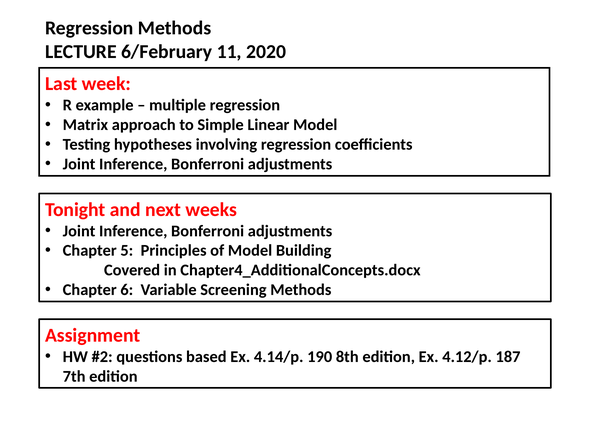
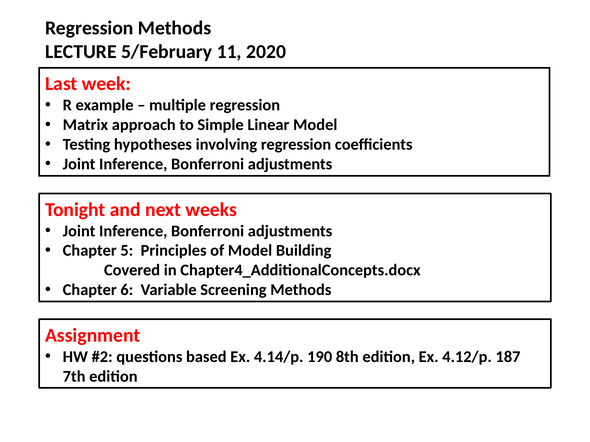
6/February: 6/February -> 5/February
